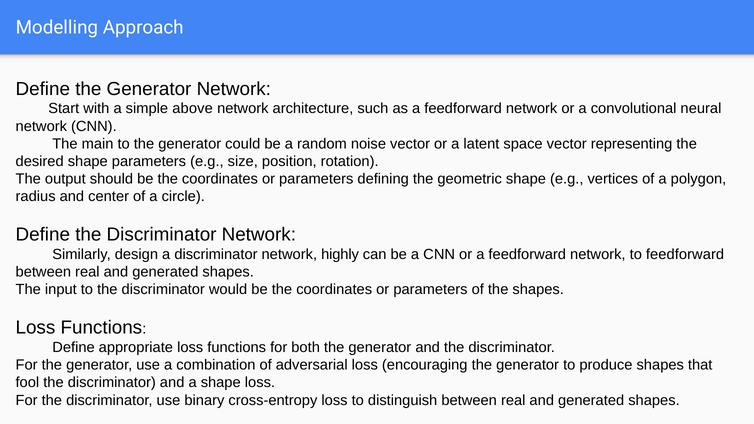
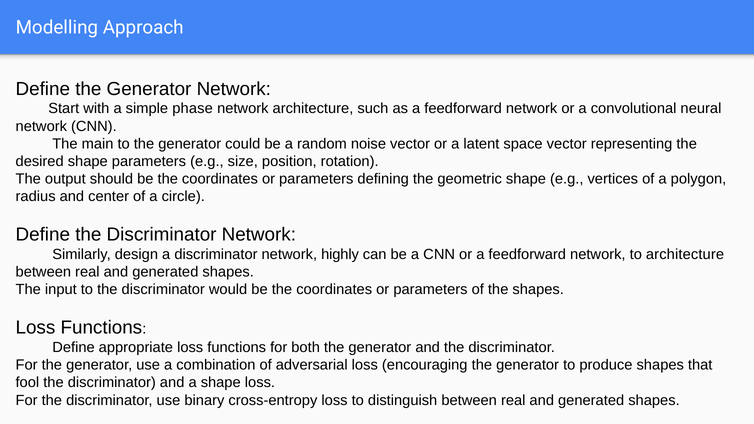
above: above -> phase
to feedforward: feedforward -> architecture
